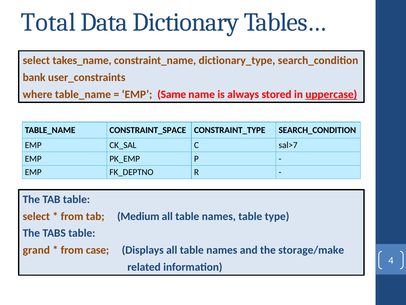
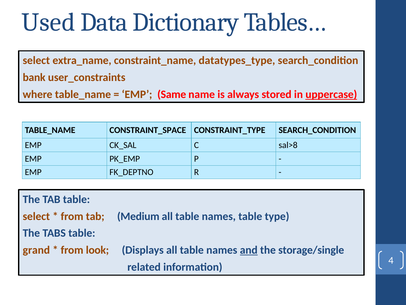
Total: Total -> Used
takes_name: takes_name -> extra_name
dictionary_type: dictionary_type -> datatypes_type
sal>7: sal>7 -> sal>8
case: case -> look
and underline: none -> present
storage/make: storage/make -> storage/single
